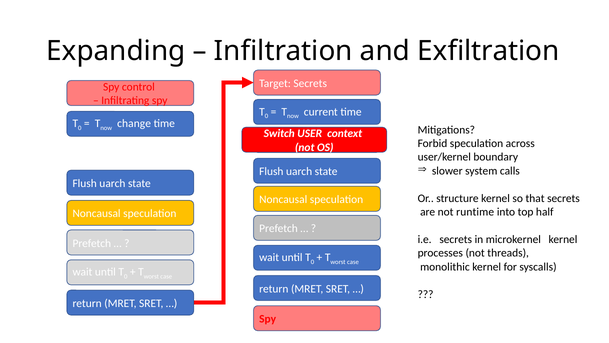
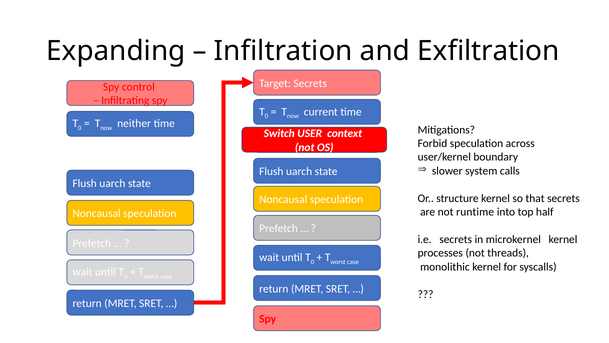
change: change -> neither
